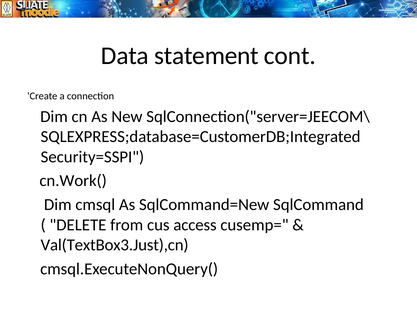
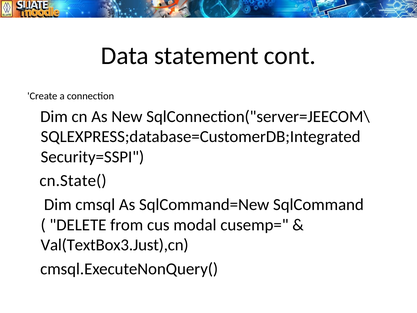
cn.Work(: cn.Work( -> cn.State(
access: access -> modal
